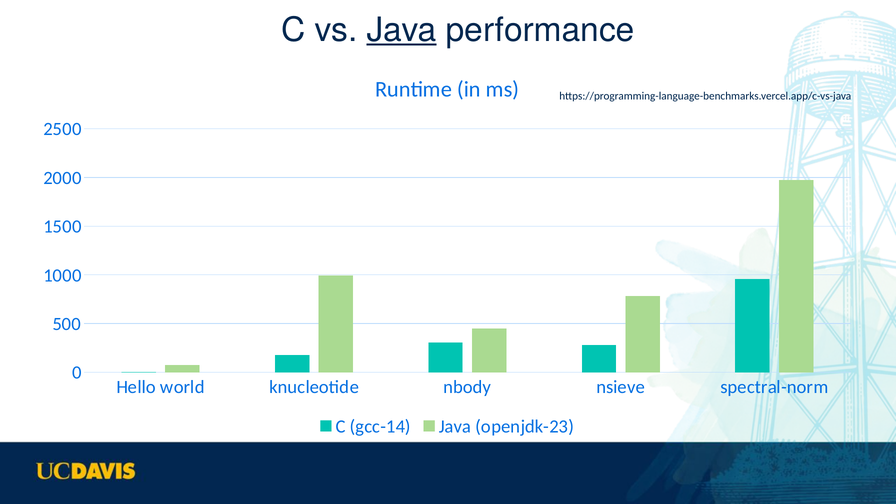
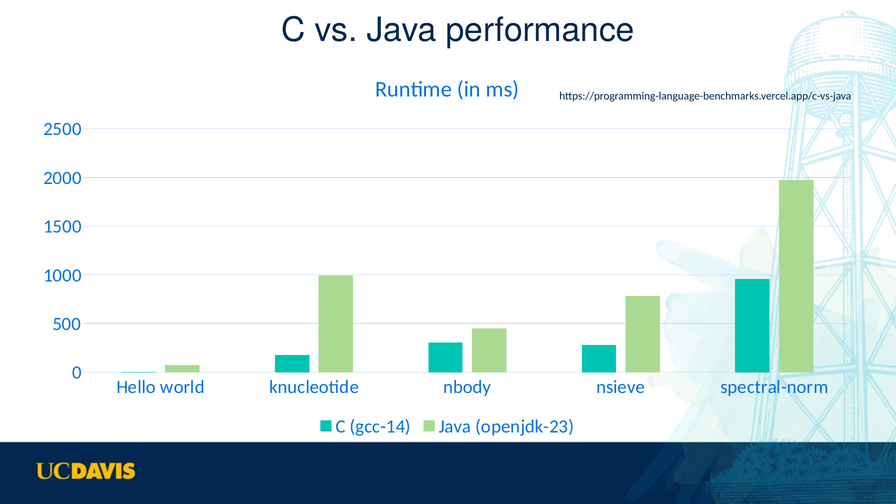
Java at (402, 30) underline: present -> none
